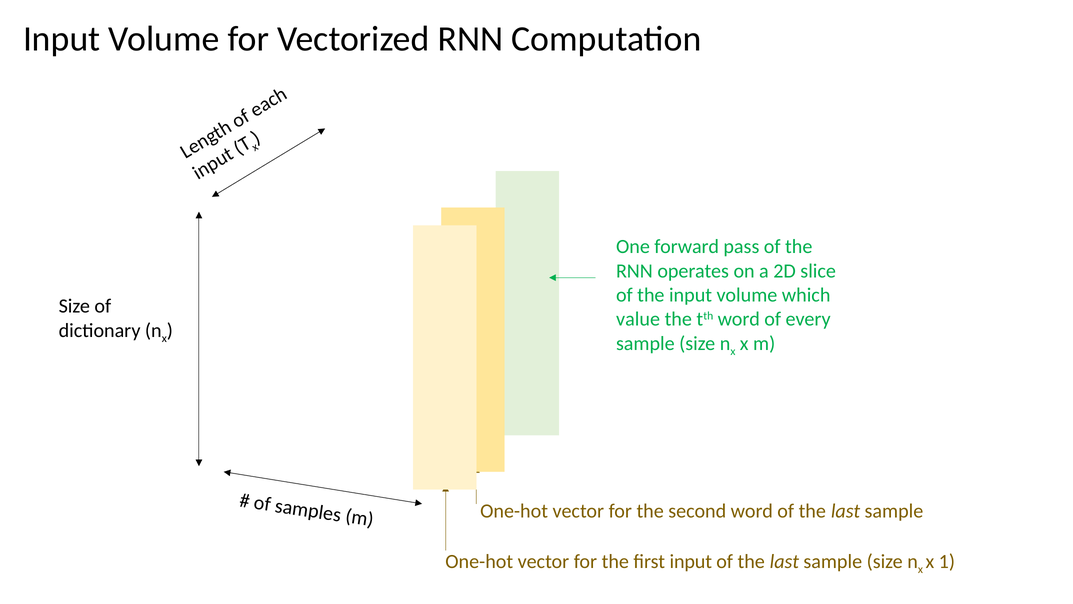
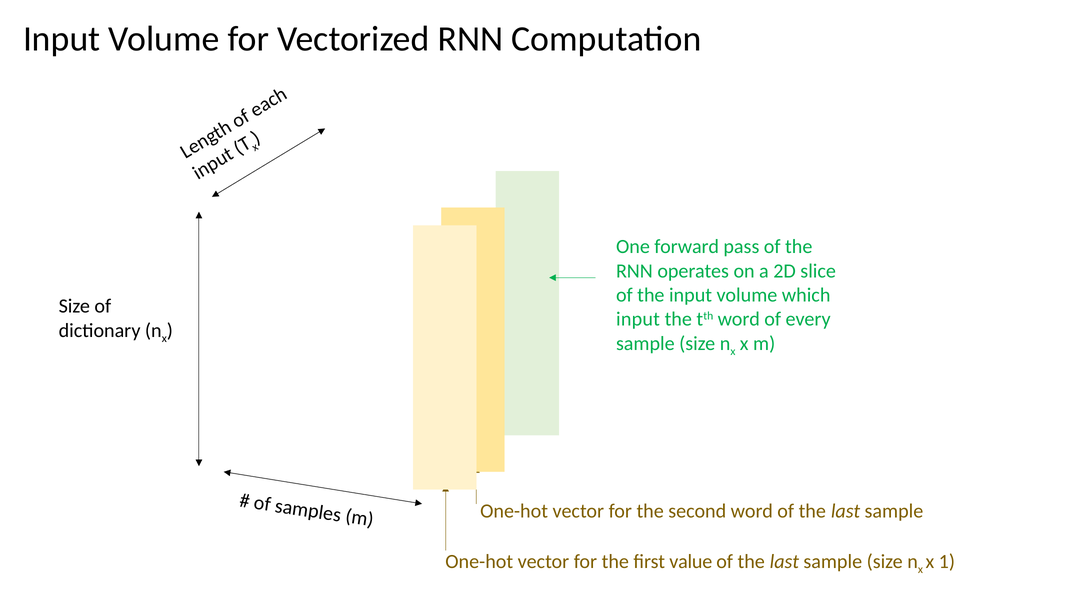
value at (638, 319): value -> input
first input: input -> value
